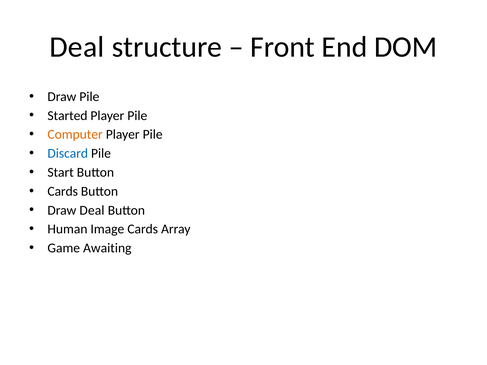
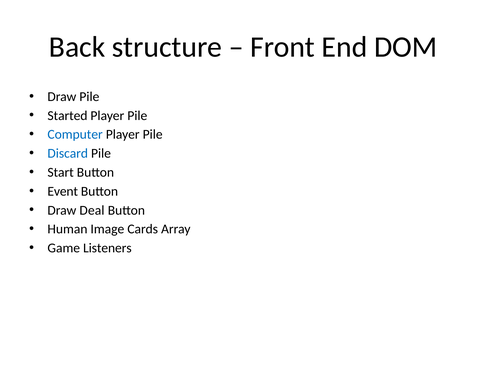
Deal at (77, 47): Deal -> Back
Computer colour: orange -> blue
Cards at (63, 191): Cards -> Event
Awaiting: Awaiting -> Listeners
